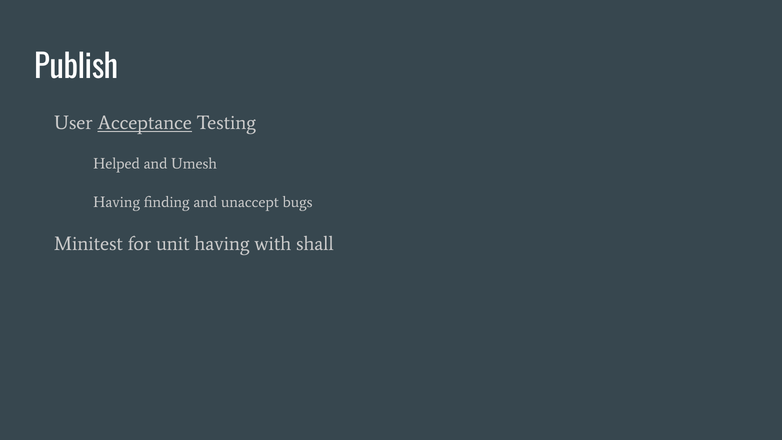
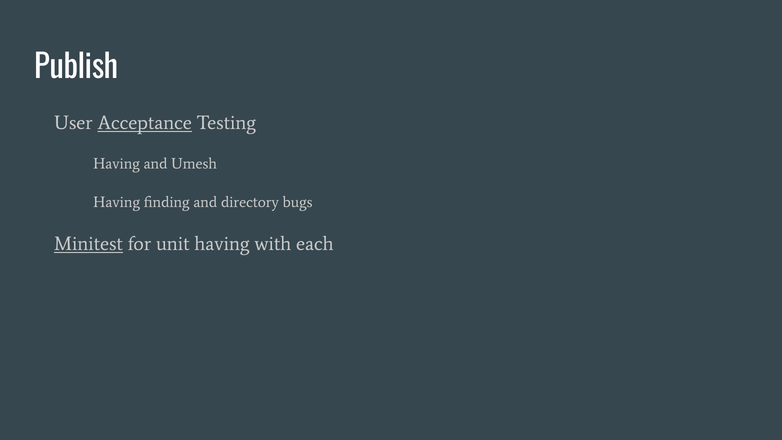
Helped at (116, 164): Helped -> Having
unaccept: unaccept -> directory
Minitest underline: none -> present
shall: shall -> each
